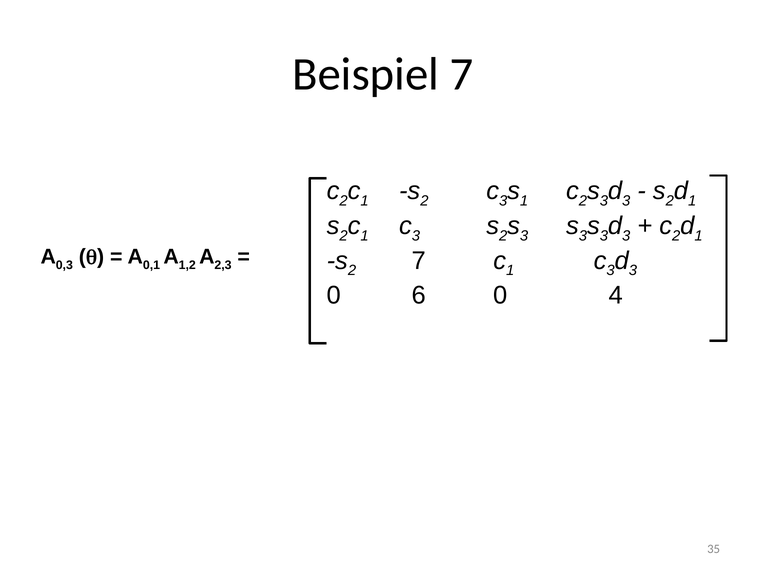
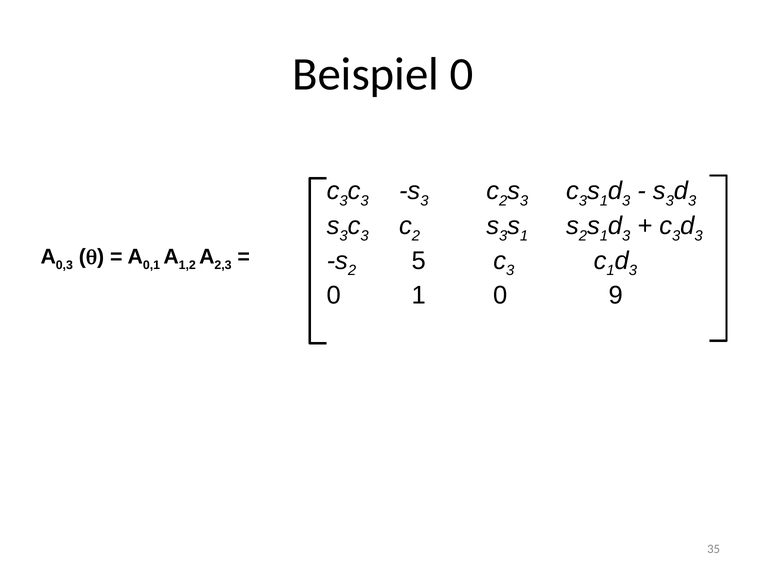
Beispiel 7: 7 -> 0
2 at (344, 201): 2 -> 3
1 at (365, 201): 1 -> 3
2 at (424, 201): 2 -> 3
3 at (503, 201): 3 -> 2
1 at (524, 201): 1 -> 3
2 at (583, 201): 2 -> 3
3 at (604, 201): 3 -> 1
2 at (670, 201): 2 -> 3
1 at (692, 201): 1 -> 3
2 at (344, 235): 2 -> 3
1 at (365, 235): 1 -> 3
3 at (416, 235): 3 -> 2
2 at (503, 235): 2 -> 3
3 at (524, 235): 3 -> 1
3 at (583, 235): 3 -> 2
3 at (604, 235): 3 -> 1
2 at (676, 235): 2 -> 3
1 at (698, 235): 1 -> 3
2 7: 7 -> 5
1 at (510, 270): 1 -> 3
3 at (611, 270): 3 -> 1
0 6: 6 -> 1
4: 4 -> 9
